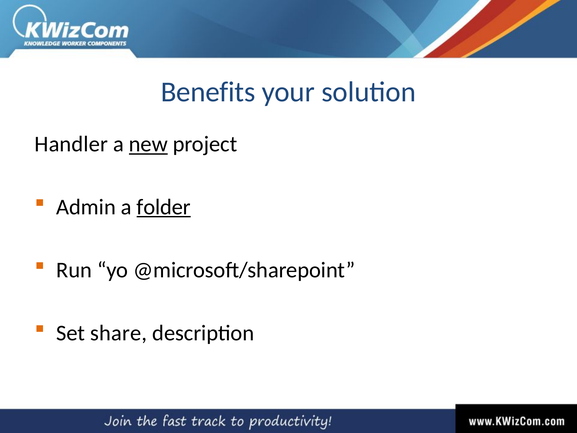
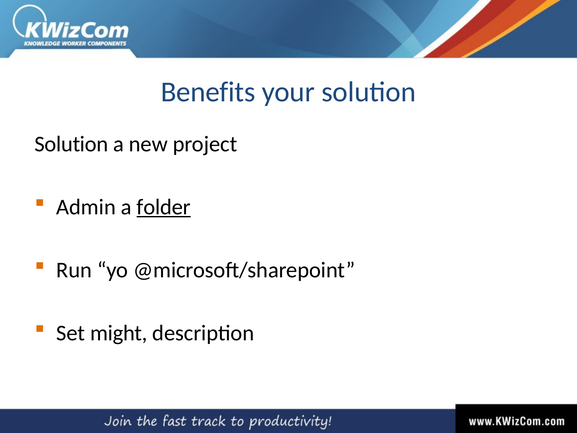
Handler at (71, 144): Handler -> Solution
new underline: present -> none
share: share -> might
